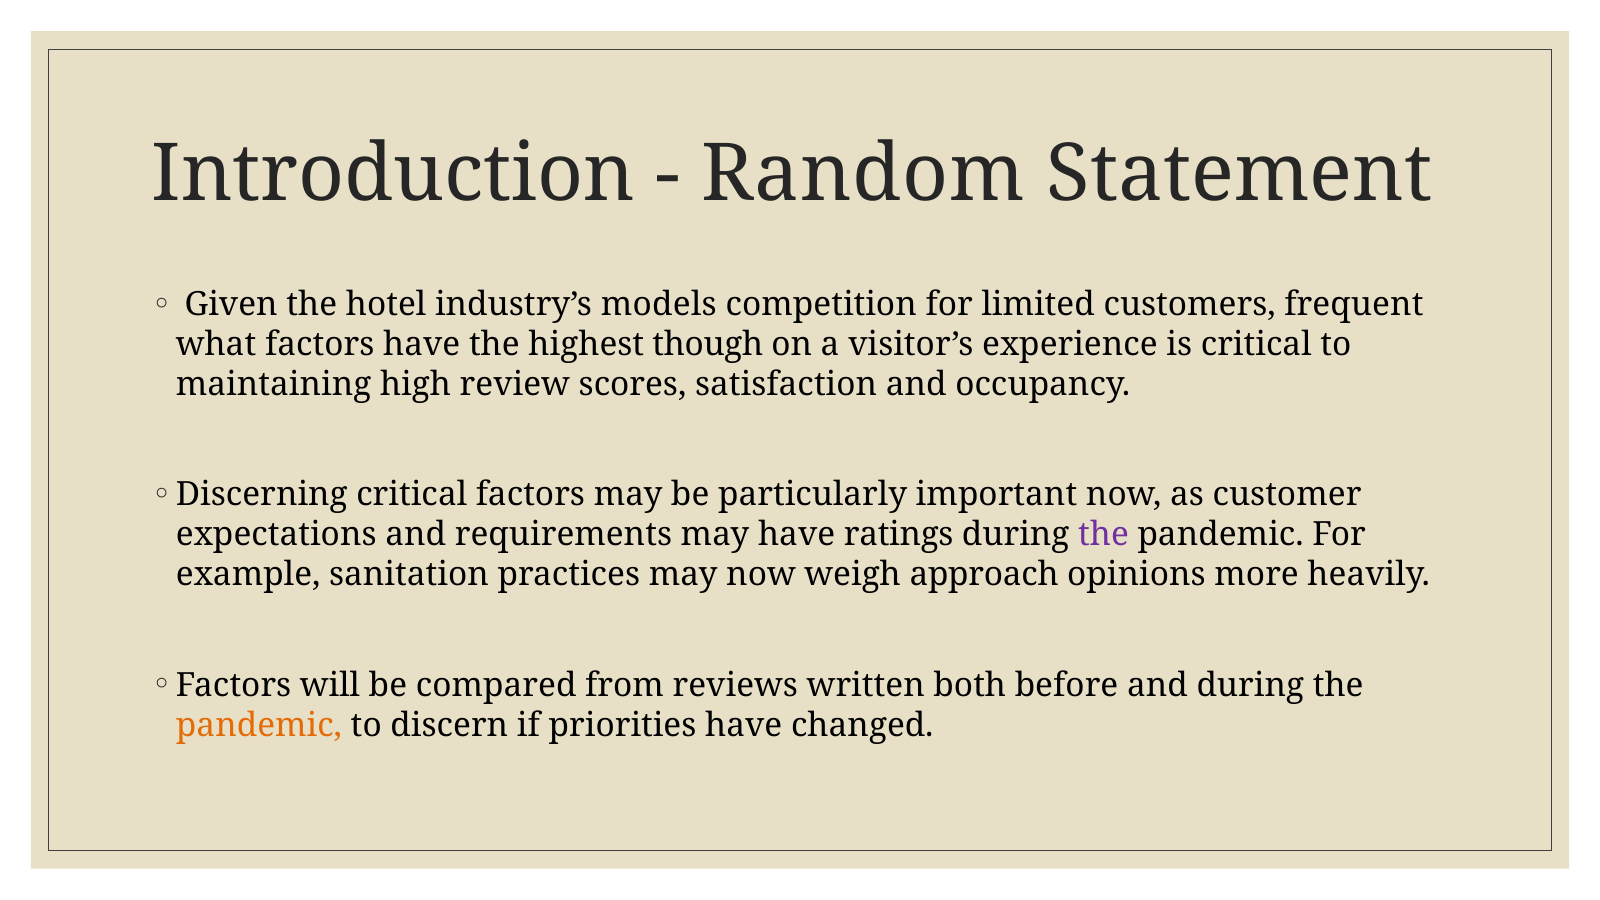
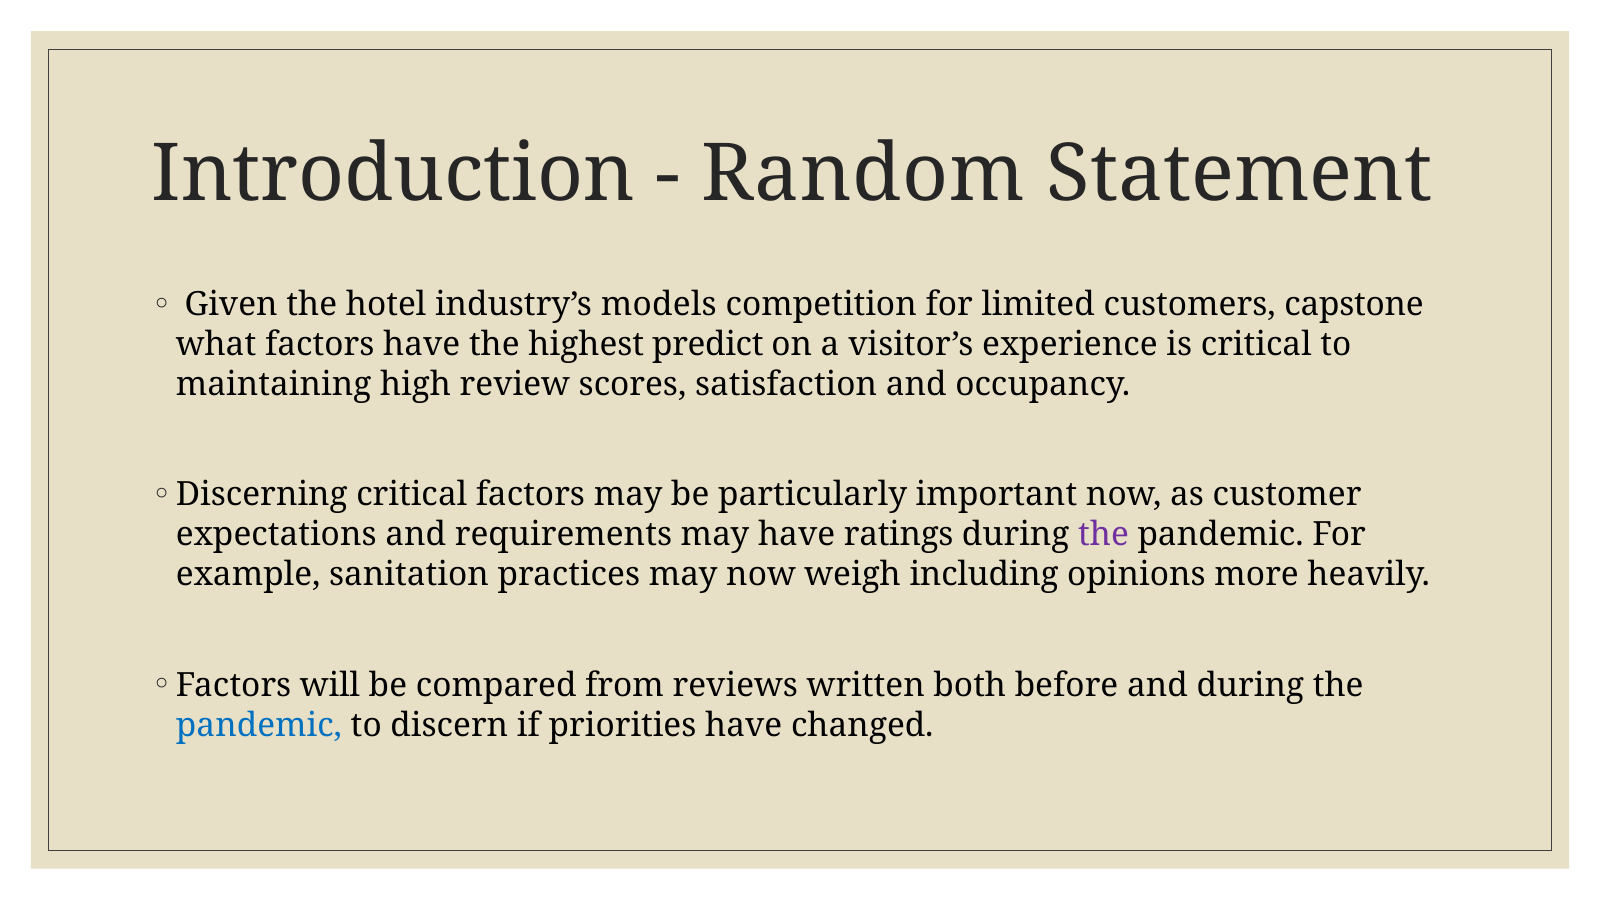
frequent: frequent -> capstone
though: though -> predict
approach: approach -> including
pandemic at (259, 725) colour: orange -> blue
